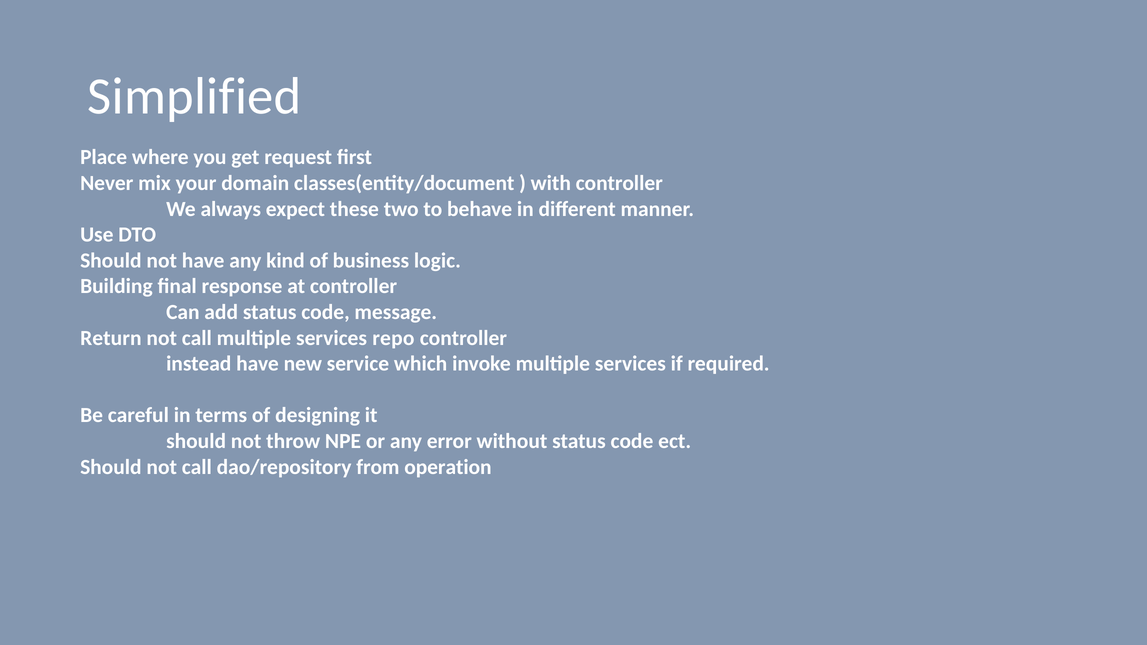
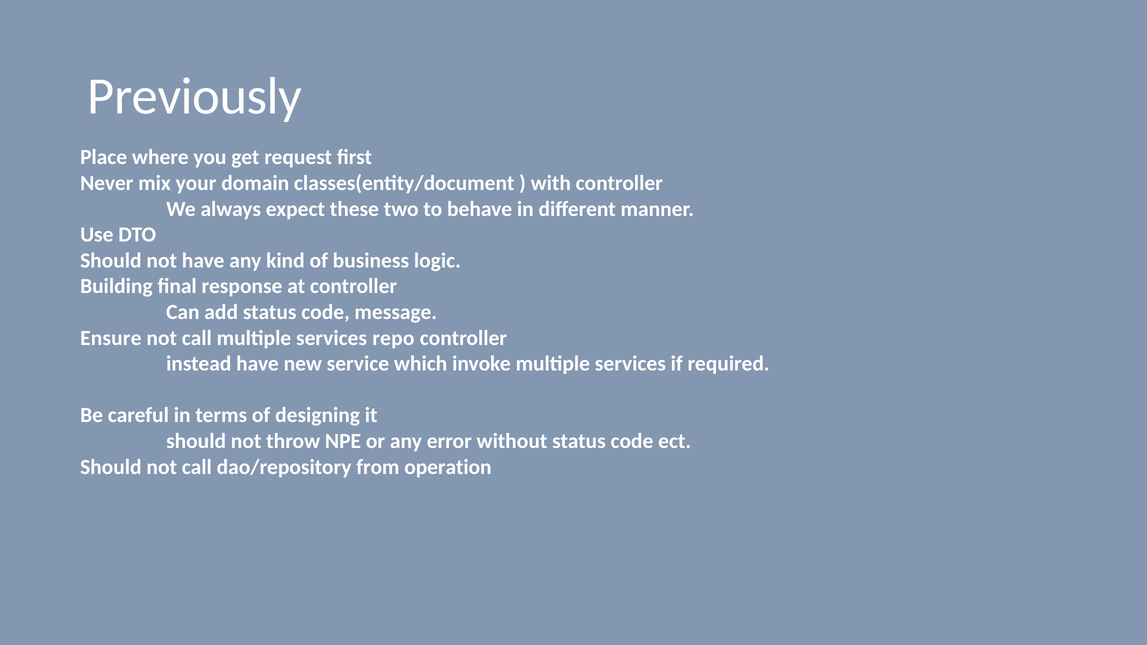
Simplified: Simplified -> Previously
Return: Return -> Ensure
